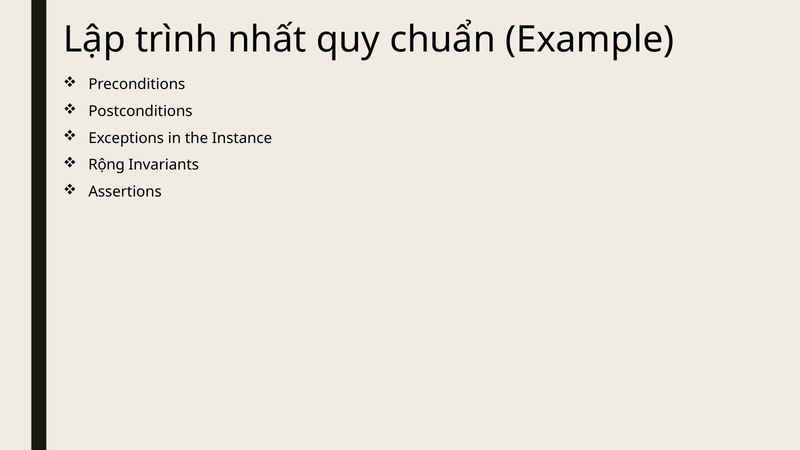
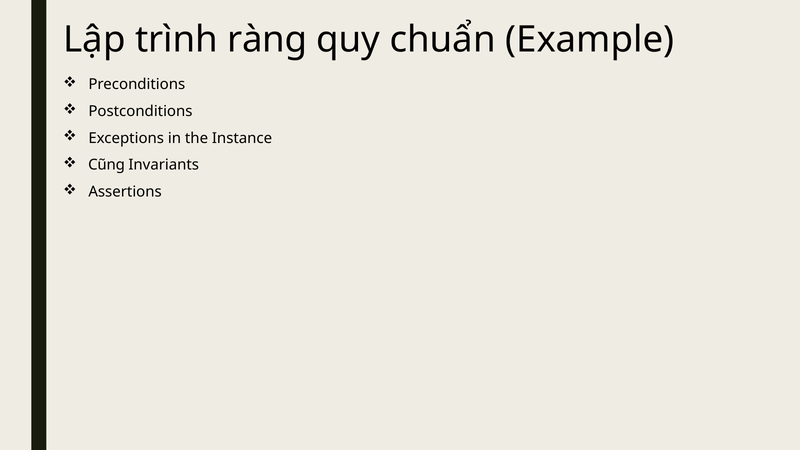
nhất: nhất -> ràng
Rộng: Rộng -> Cũng
